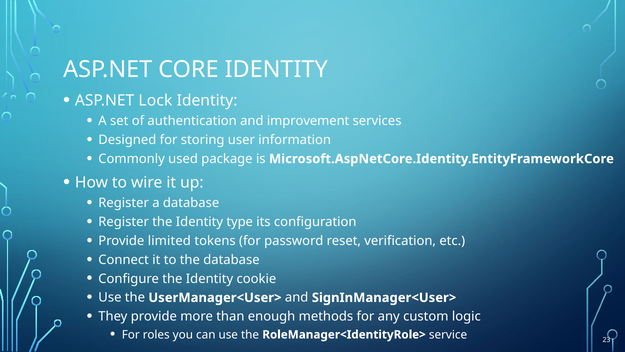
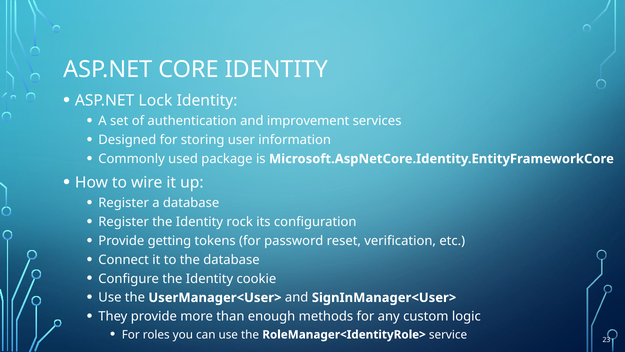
type: type -> rock
limited: limited -> getting
